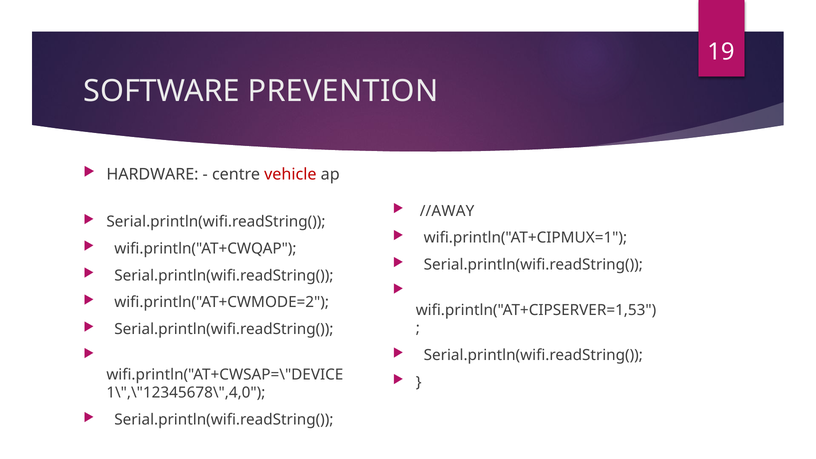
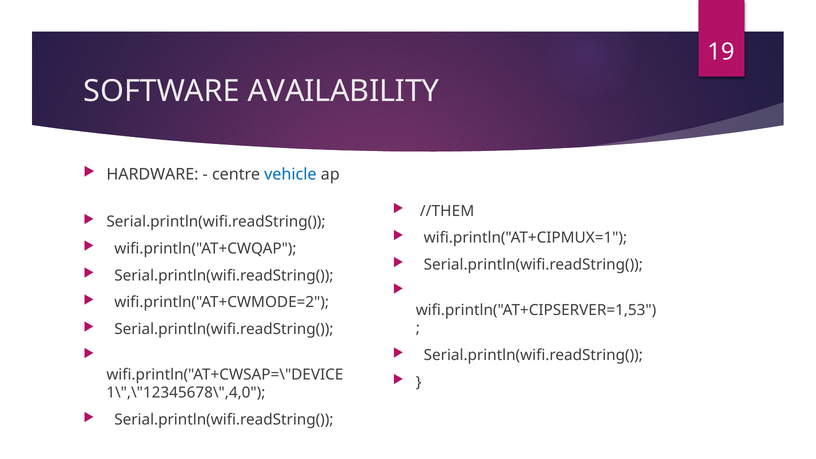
PREVENTION: PREVENTION -> AVAILABILITY
vehicle colour: red -> blue
//AWAY: //AWAY -> //THEM
